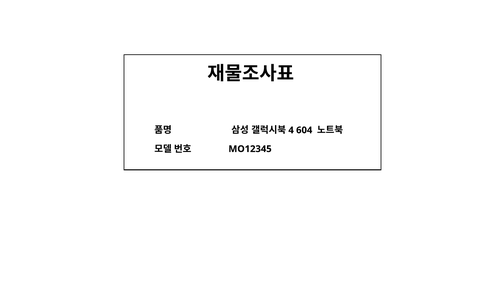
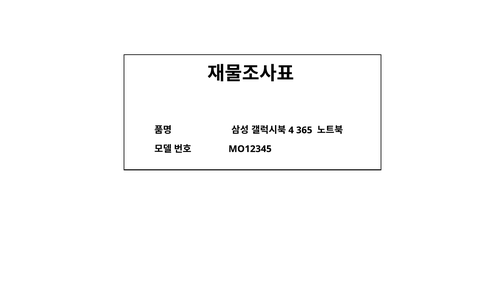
604: 604 -> 365
